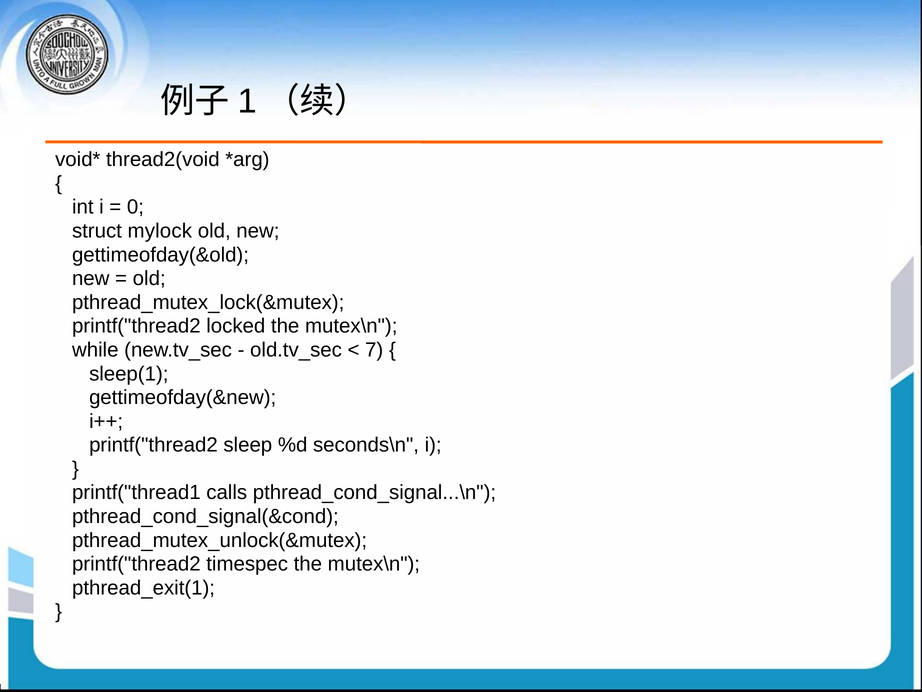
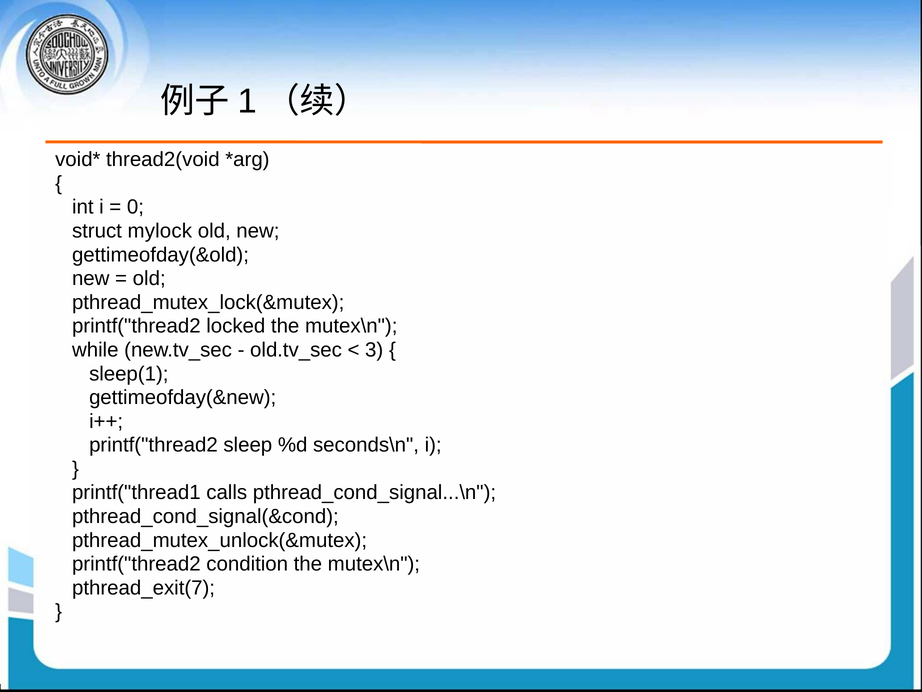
7: 7 -> 3
timespec: timespec -> condition
pthread_exit(1: pthread_exit(1 -> pthread_exit(7
